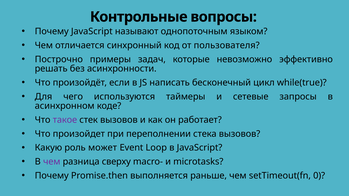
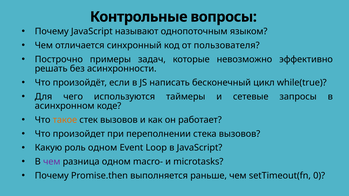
такое colour: purple -> orange
роль может: может -> одном
разница сверху: сверху -> одном
